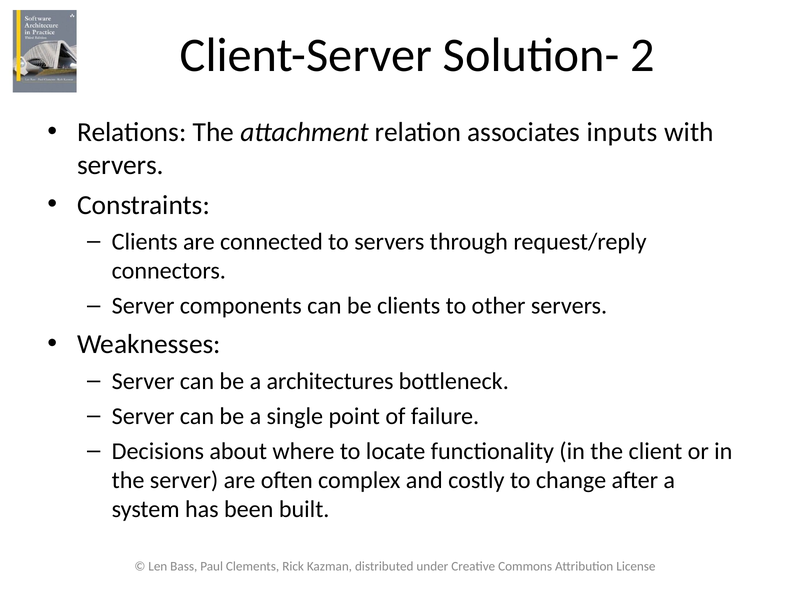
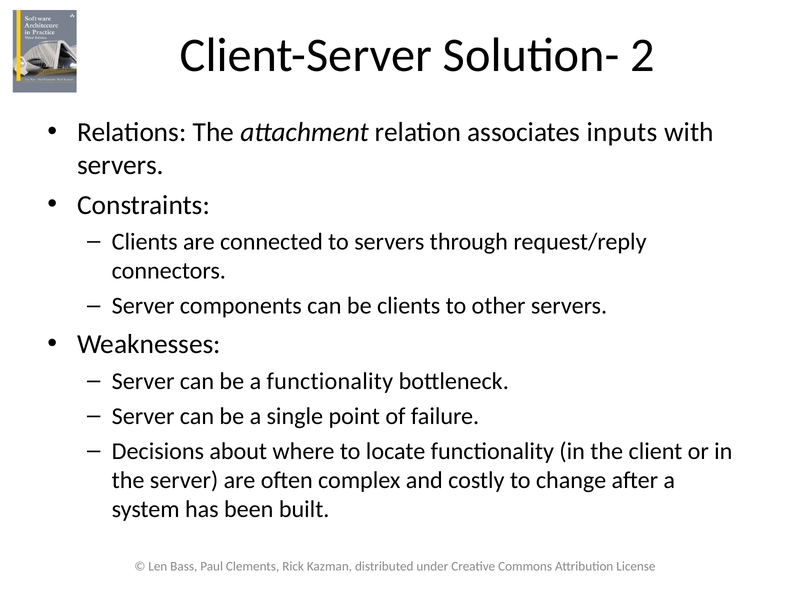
a architectures: architectures -> functionality
